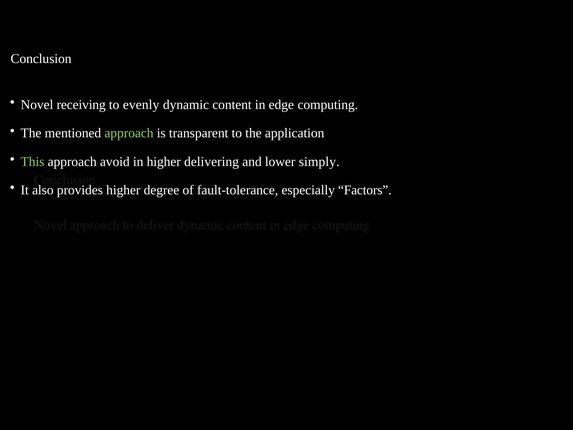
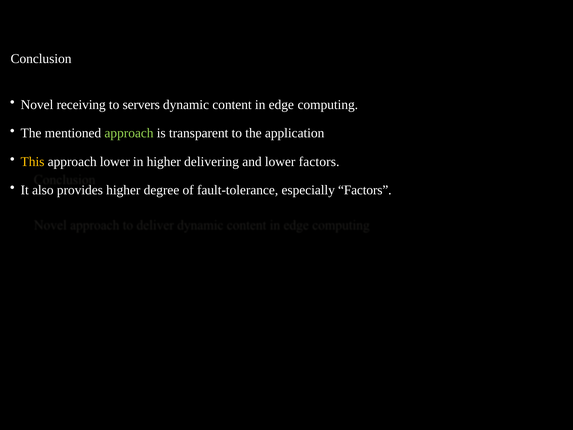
evenly: evenly -> servers
This colour: light green -> yellow
approach avoid: avoid -> lower
lower simply: simply -> factors
